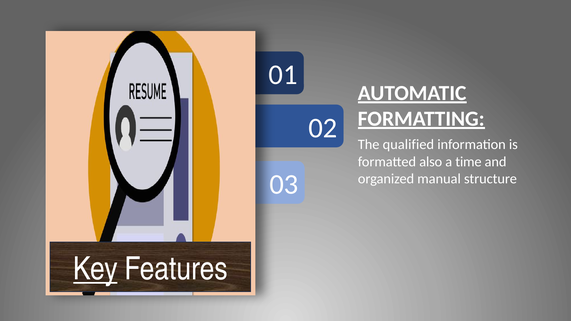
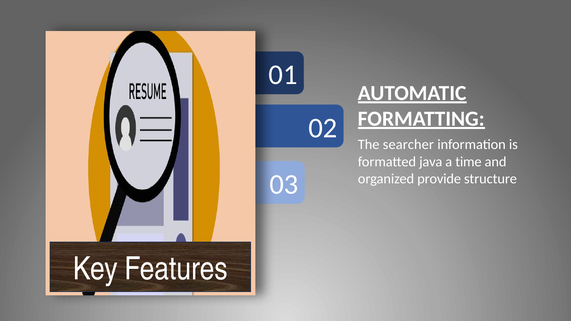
qualified: qualified -> searcher
also: also -> java
manual: manual -> provide
Key underline: present -> none
